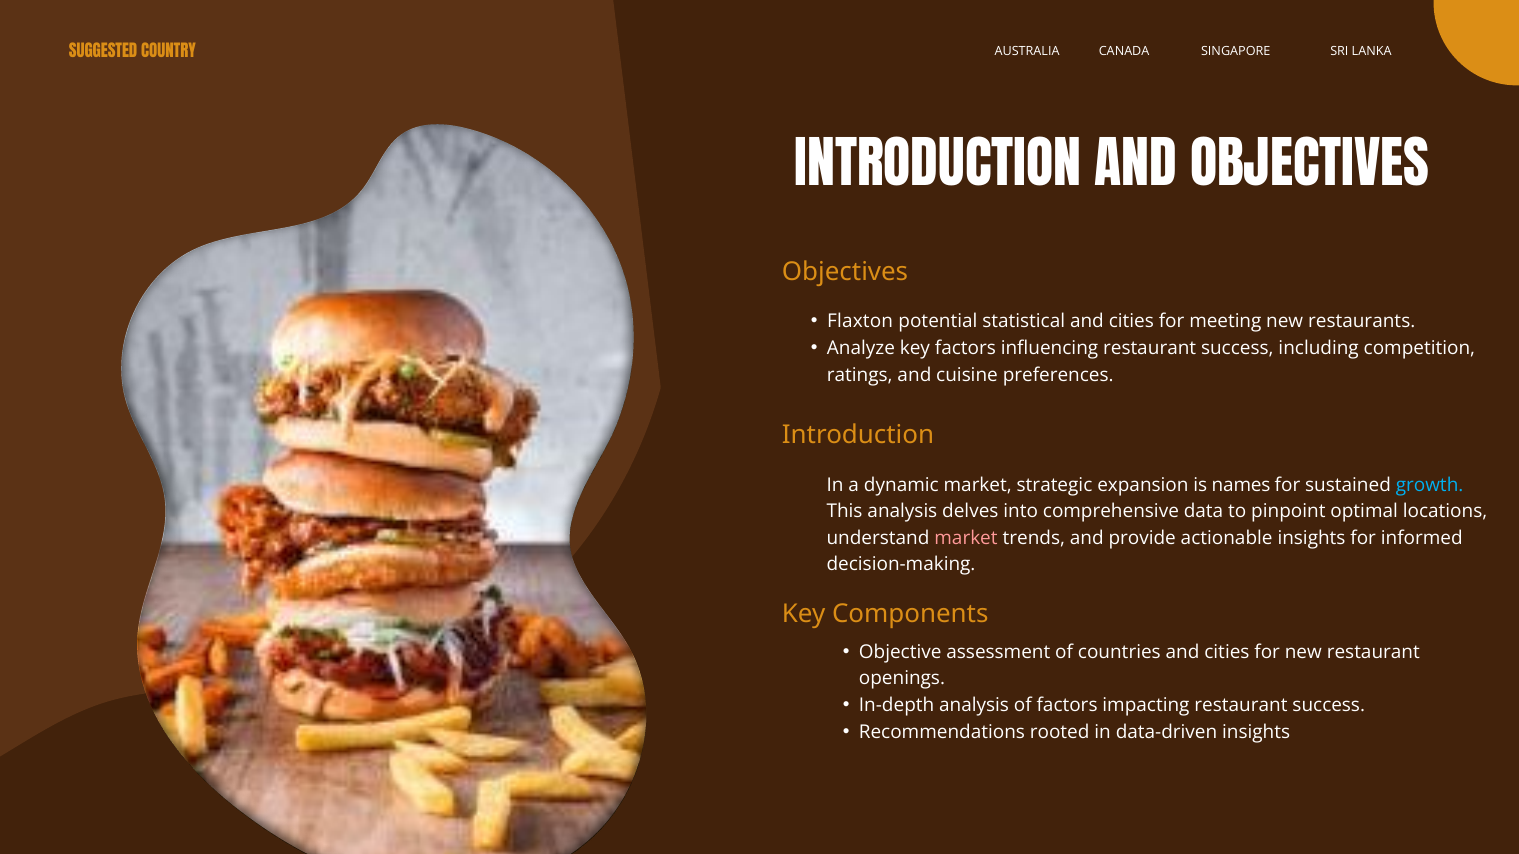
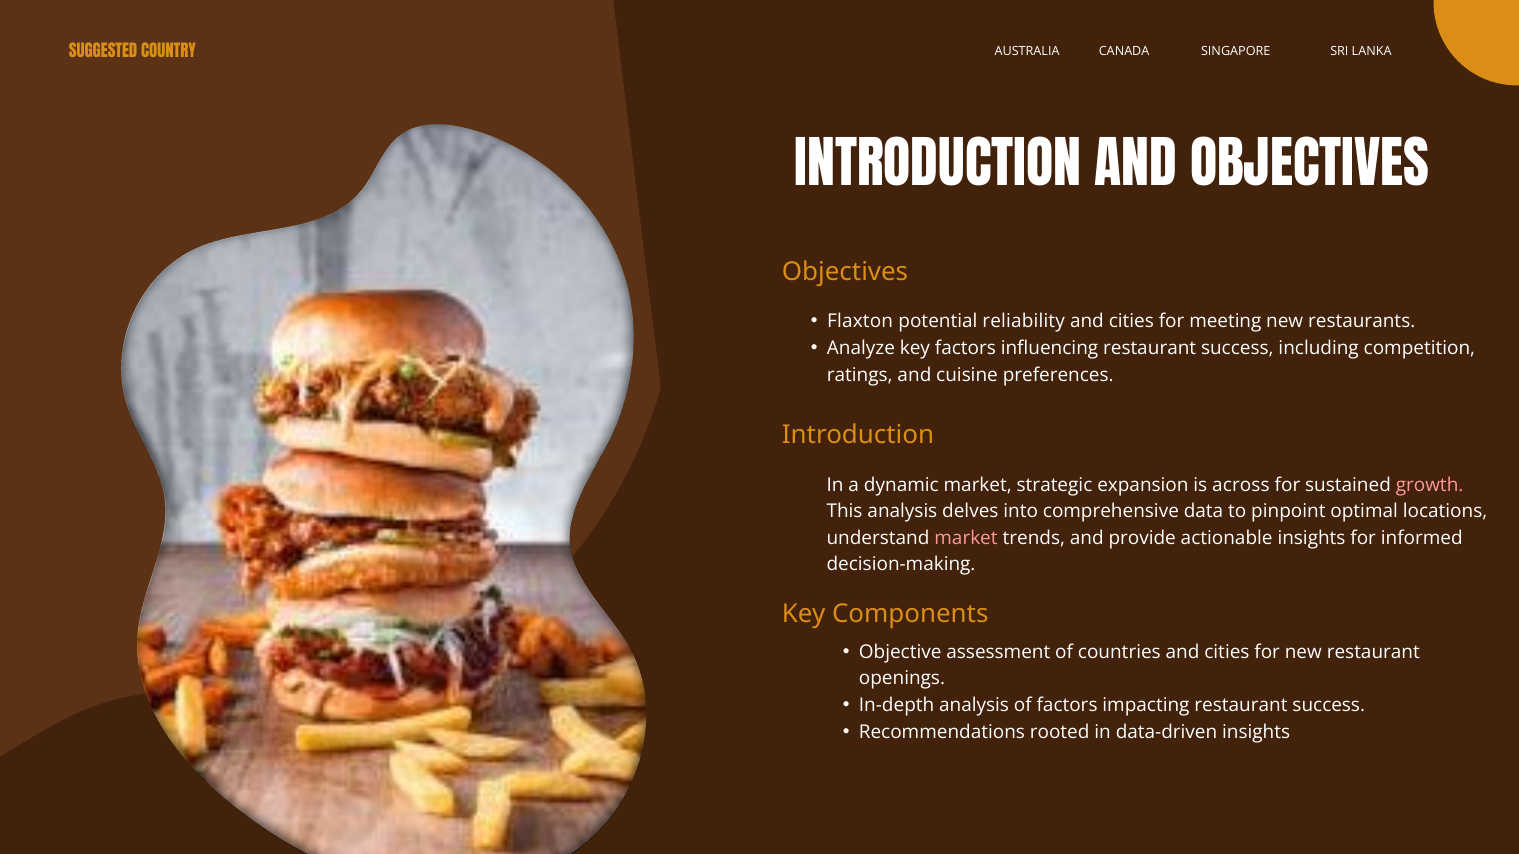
statistical: statistical -> reliability
names: names -> across
growth colour: light blue -> pink
